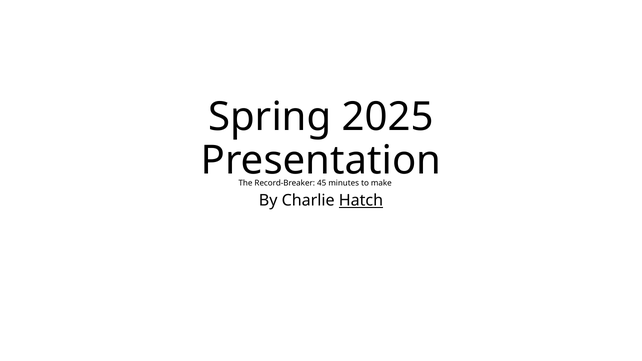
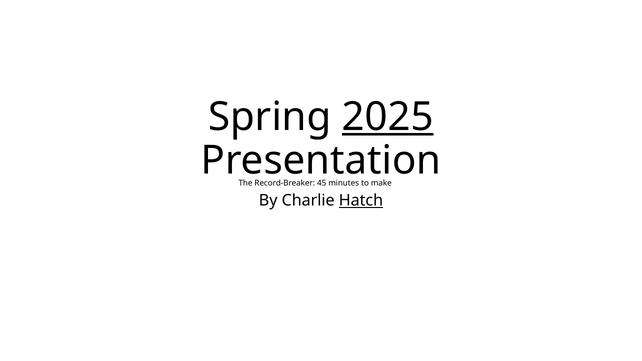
2025 underline: none -> present
